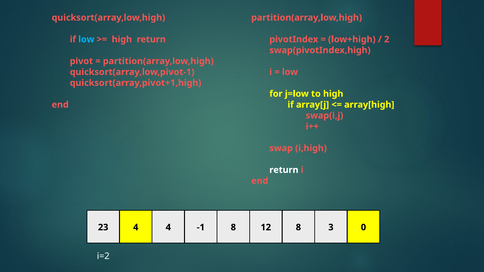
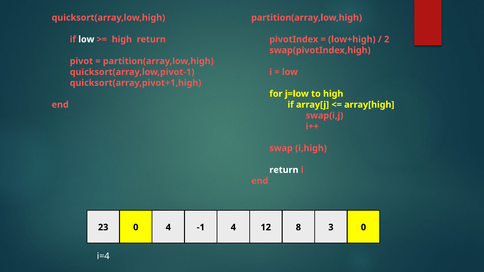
low at (86, 39) colour: light blue -> white
23 4: 4 -> 0
-1 8: 8 -> 4
i=2: i=2 -> i=4
